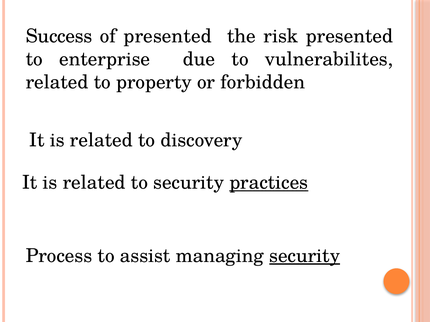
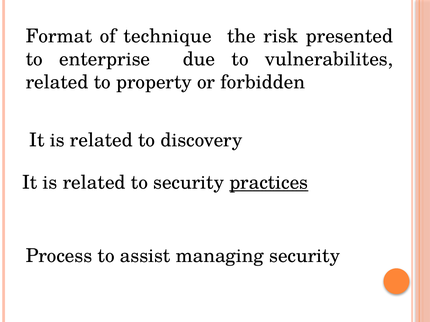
Success: Success -> Format
of presented: presented -> technique
security at (305, 256) underline: present -> none
